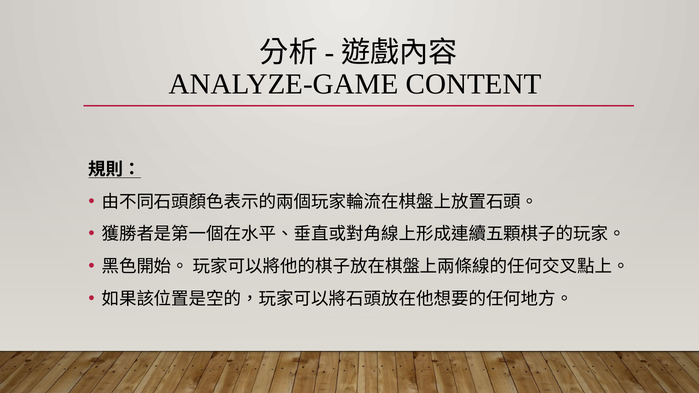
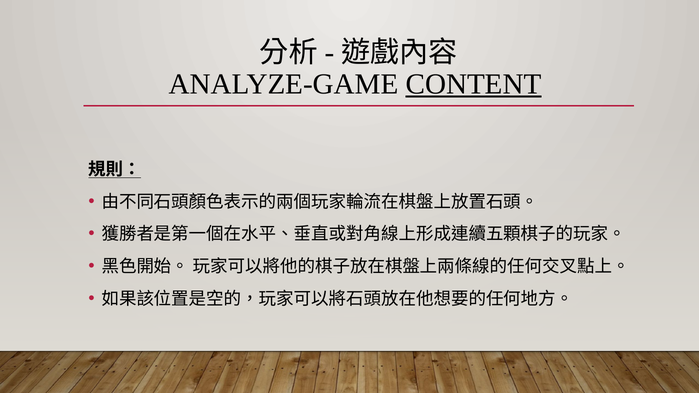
CONTENT underline: none -> present
